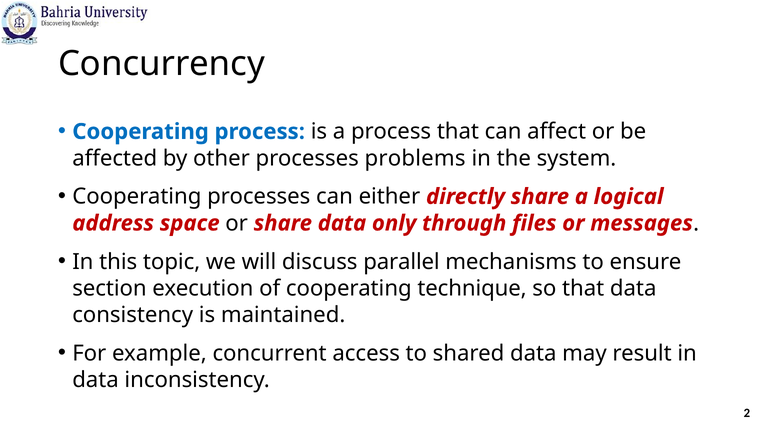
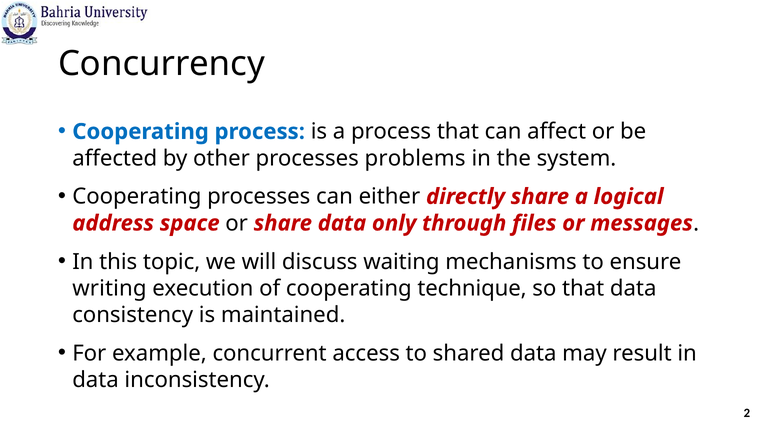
parallel: parallel -> waiting
section: section -> writing
